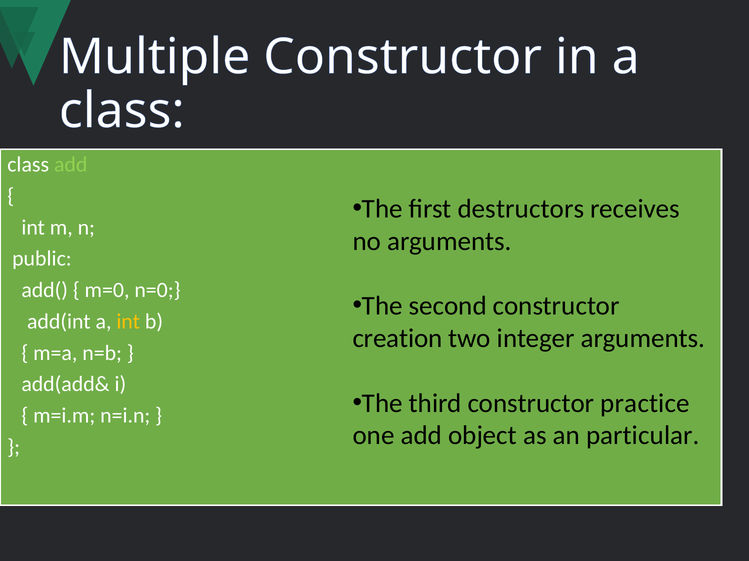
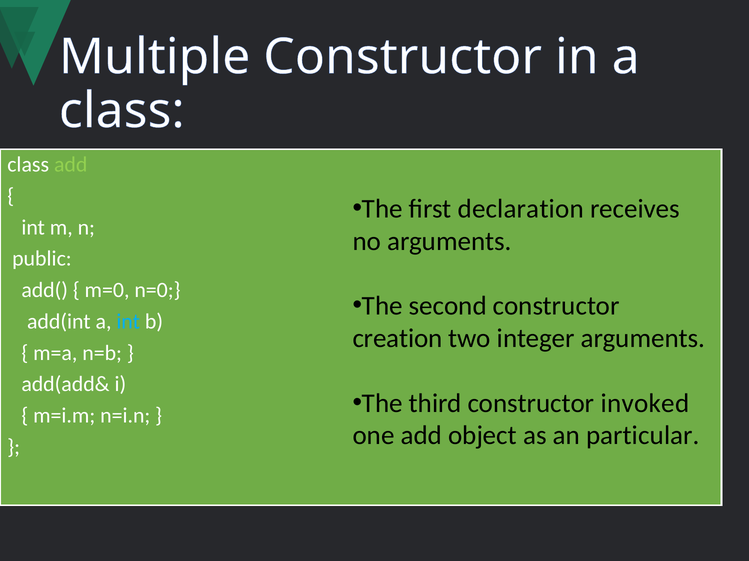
destructors: destructors -> declaration
int at (128, 322) colour: yellow -> light blue
practice: practice -> invoked
